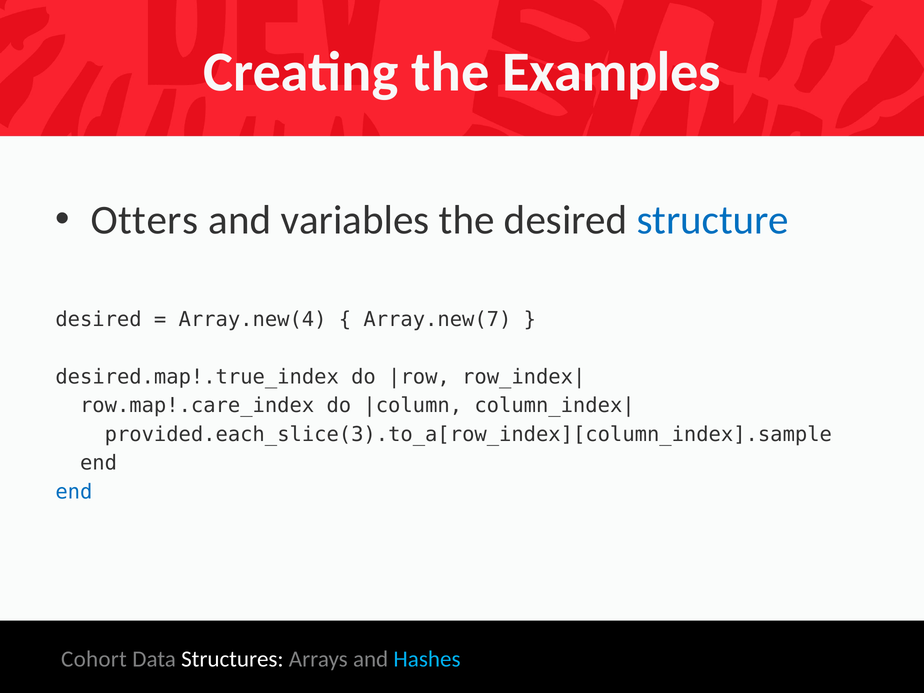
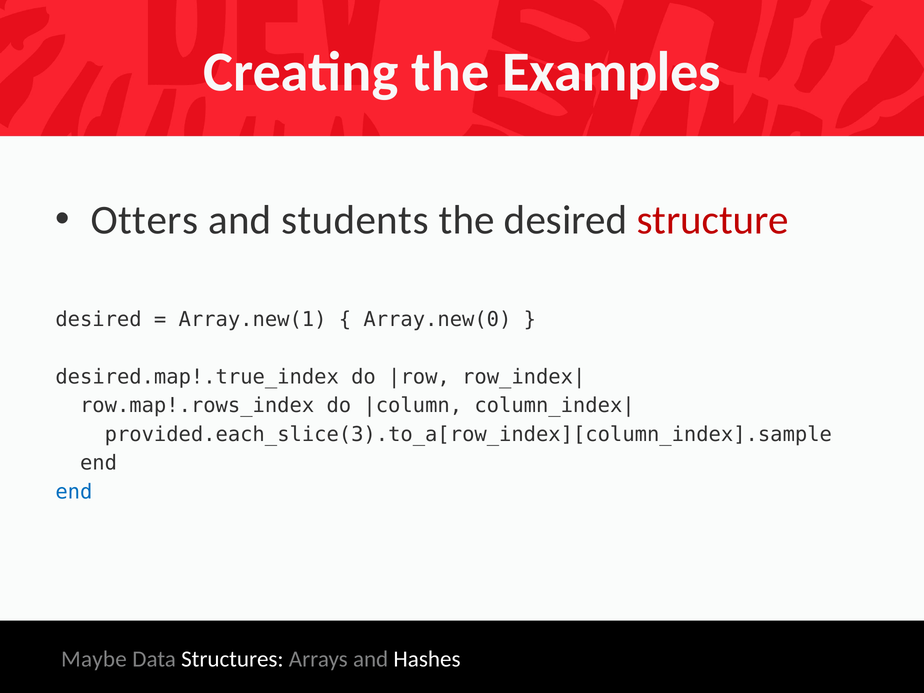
variables: variables -> students
structure colour: blue -> red
Array.new(4: Array.new(4 -> Array.new(1
Array.new(7: Array.new(7 -> Array.new(0
row.map!.care_index: row.map!.care_index -> row.map!.rows_index
Cohort: Cohort -> Maybe
Hashes colour: light blue -> white
